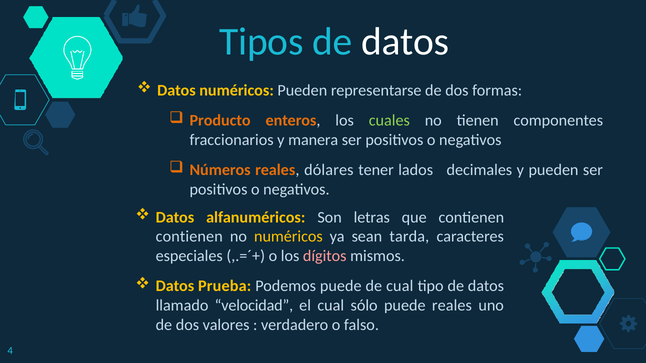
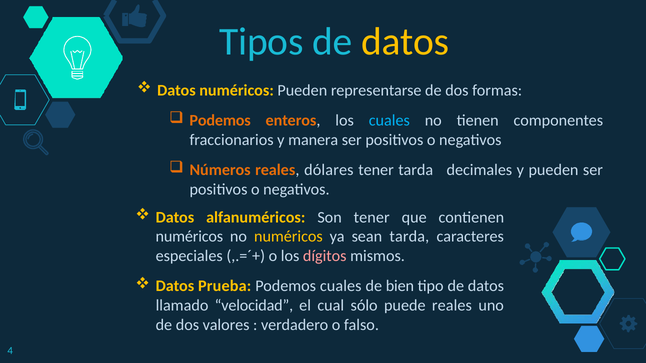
datos at (405, 42) colour: white -> yellow
Producto at (220, 121): Producto -> Podemos
cuales at (389, 121) colour: light green -> light blue
tener lados: lados -> tarda
Son letras: letras -> tener
contienen at (189, 237): contienen -> numéricos
Podemos puede: puede -> cuales
de cual: cual -> bien
